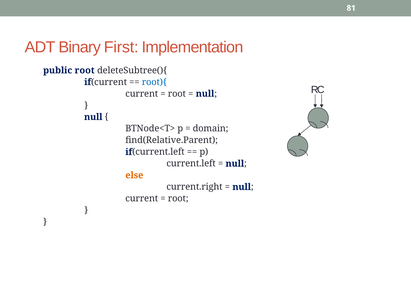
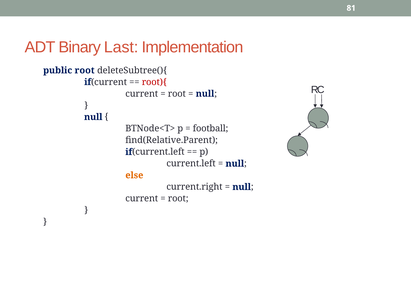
First: First -> Last
root){ colour: blue -> red
domain: domain -> football
